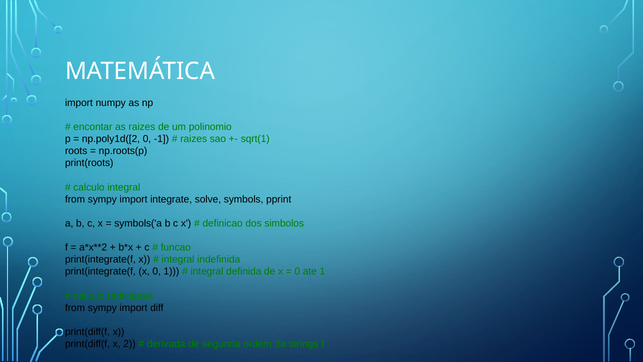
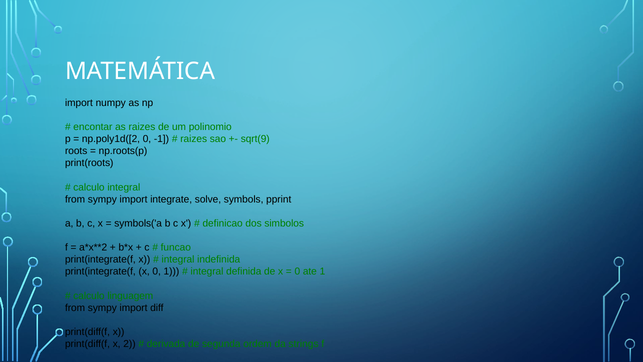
sqrt(1: sqrt(1 -> sqrt(9
radiciacao: radiciacao -> linguagem
